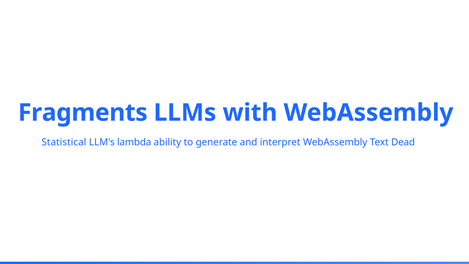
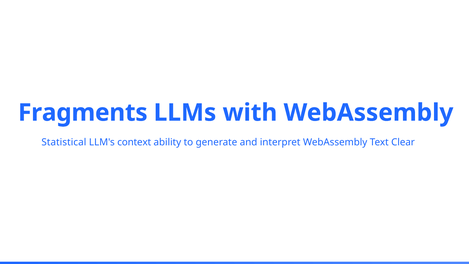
lambda: lambda -> context
Dead: Dead -> Clear
